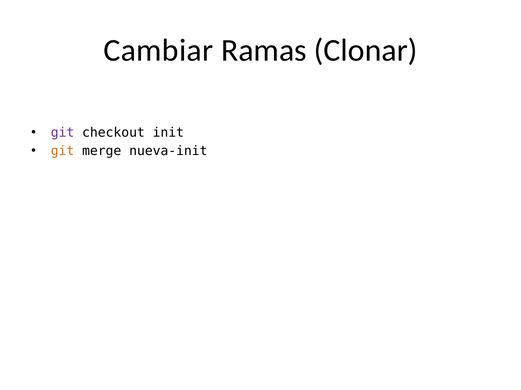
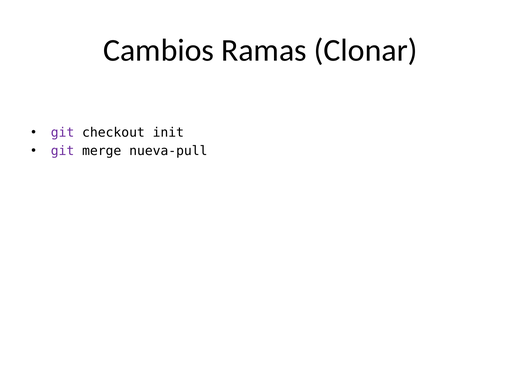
Cambiar: Cambiar -> Cambios
git at (63, 151) colour: orange -> purple
nueva-init: nueva-init -> nueva-pull
